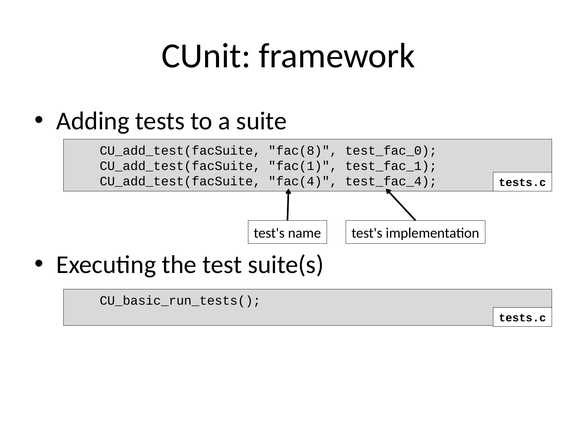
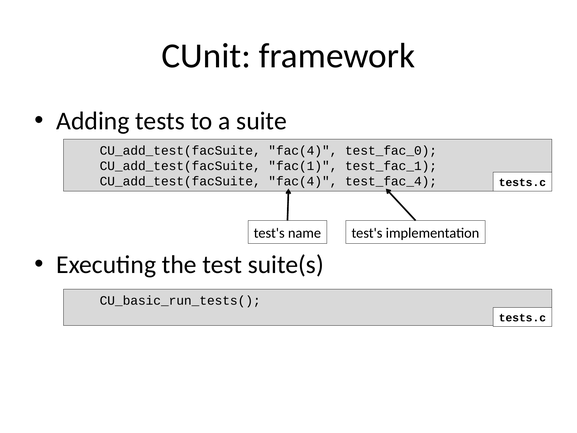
fac(8 at (303, 151): fac(8 -> fac(4
